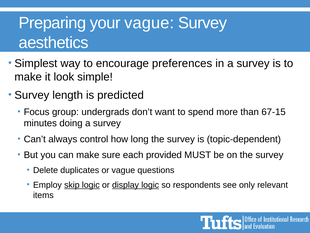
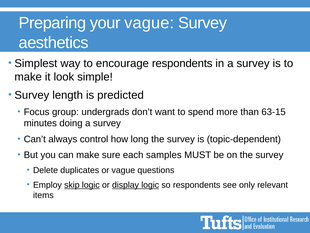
encourage preferences: preferences -> respondents
67-15: 67-15 -> 63-15
provided: provided -> samples
